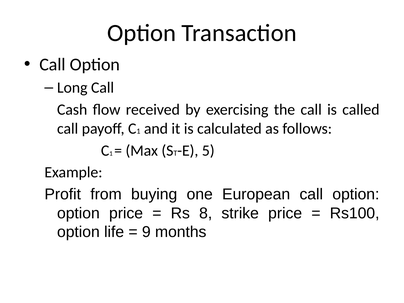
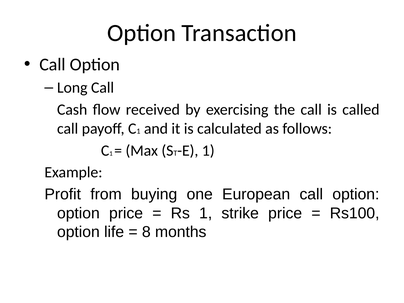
5 at (208, 150): 5 -> 1
Rs 8: 8 -> 1
9: 9 -> 8
